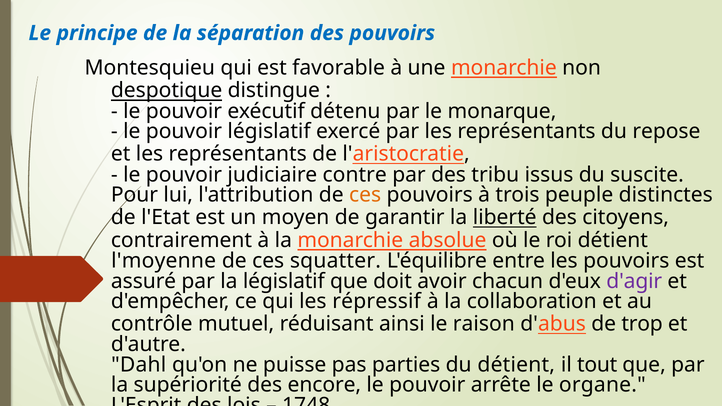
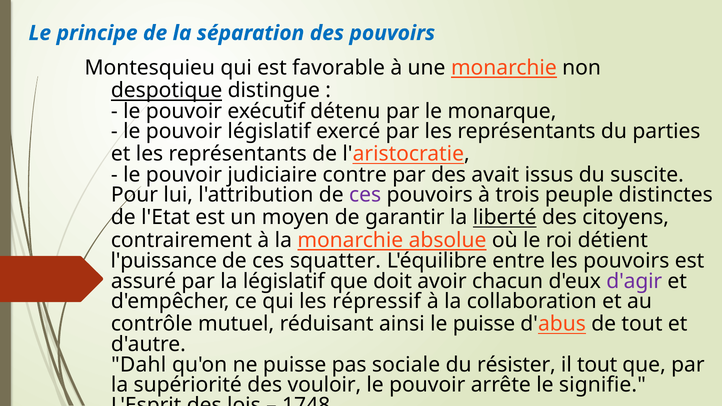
repose: repose -> parties
tribu: tribu -> avait
ces at (365, 195) colour: orange -> purple
l'moyenne: l'moyenne -> l'puissance
le raison: raison -> puisse
de trop: trop -> tout
parties: parties -> sociale
du détient: détient -> résister
encore: encore -> vouloir
organe: organe -> signifie
